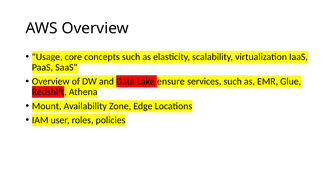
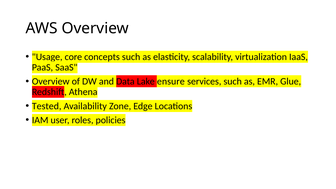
Mount: Mount -> Tested
